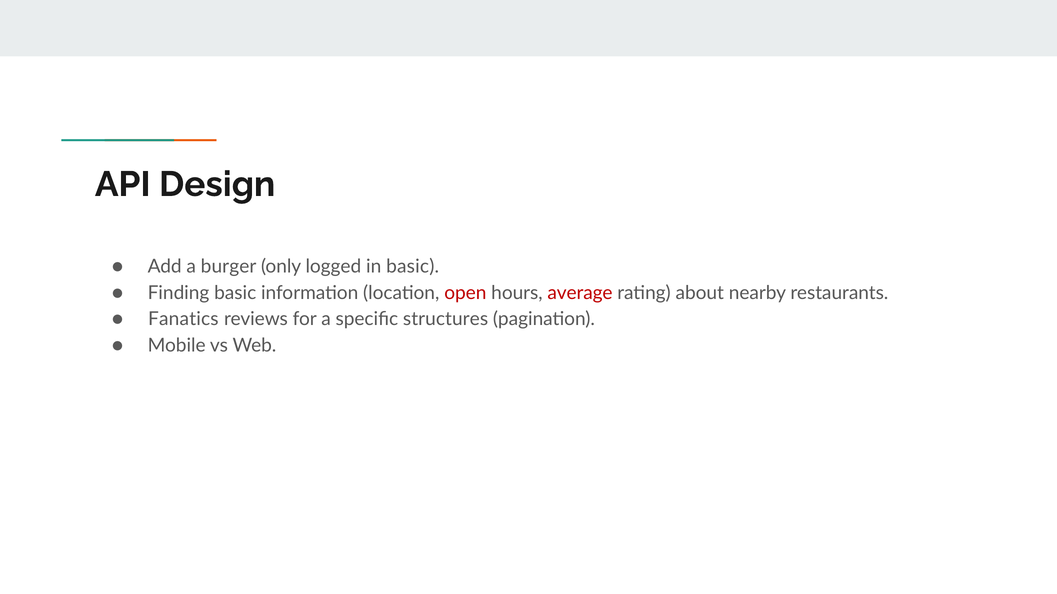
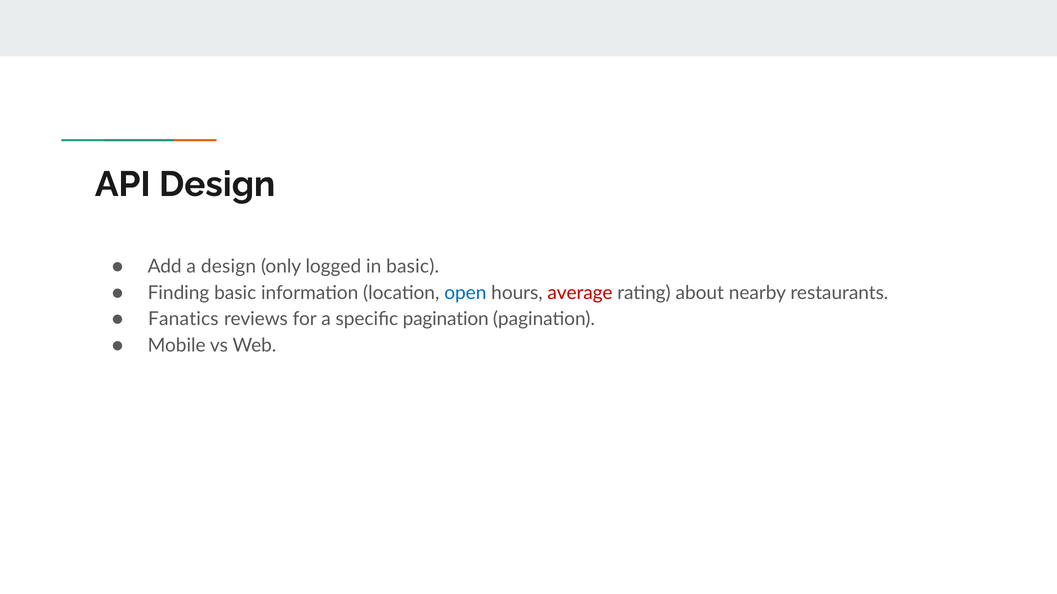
a burger: burger -> design
open colour: red -> blue
specific structures: structures -> pagination
